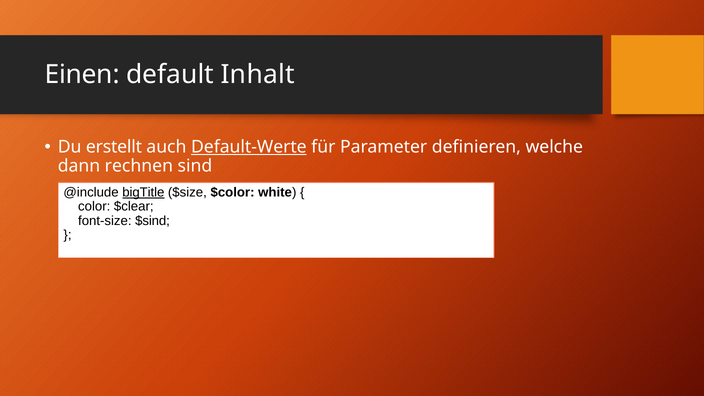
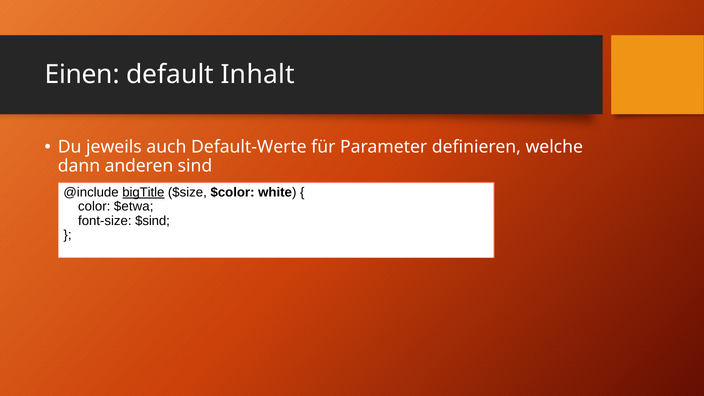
erstellt: erstellt -> jeweils
Default-Werte underline: present -> none
rechnen: rechnen -> anderen
$clear: $clear -> $etwa
